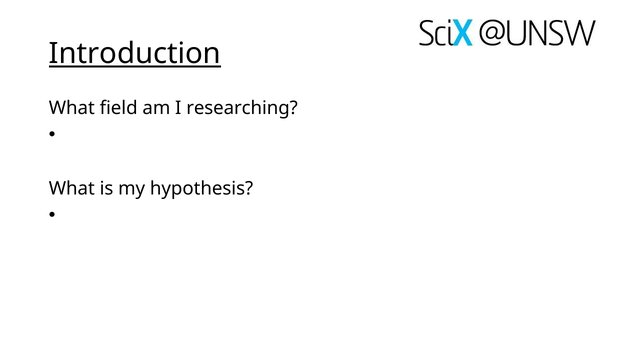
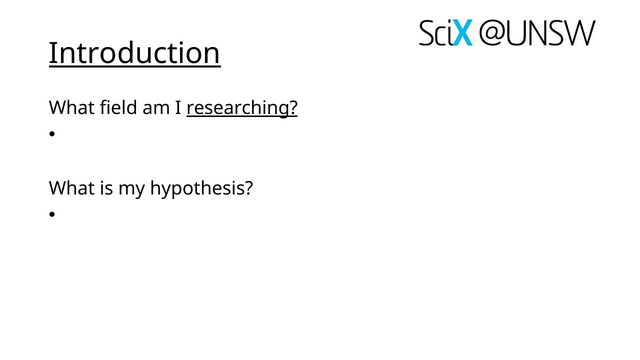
researching underline: none -> present
